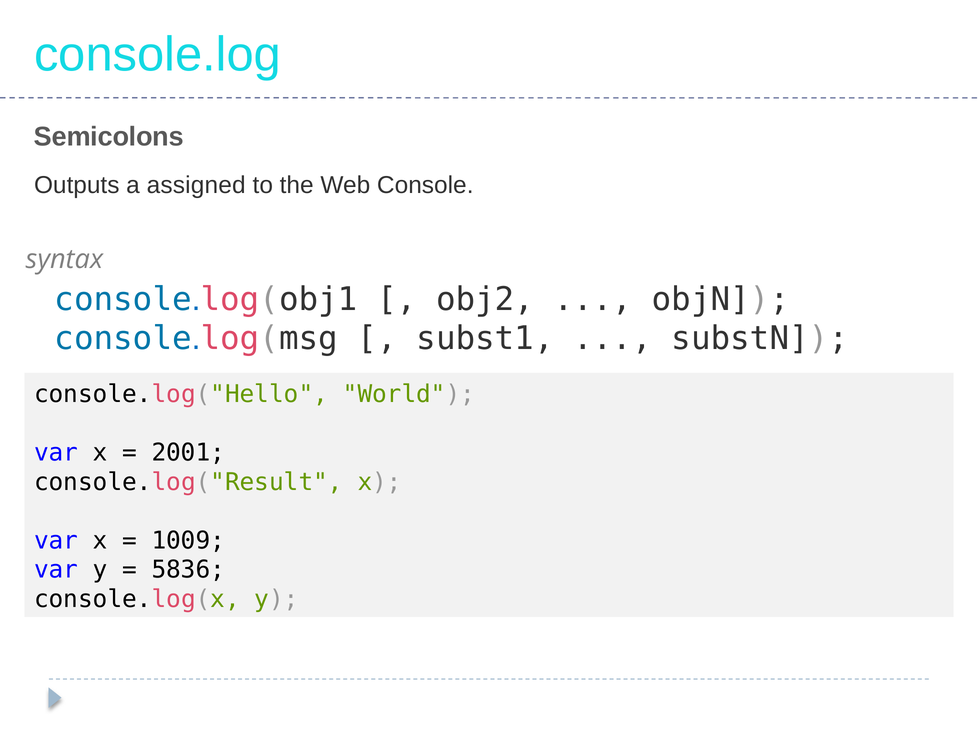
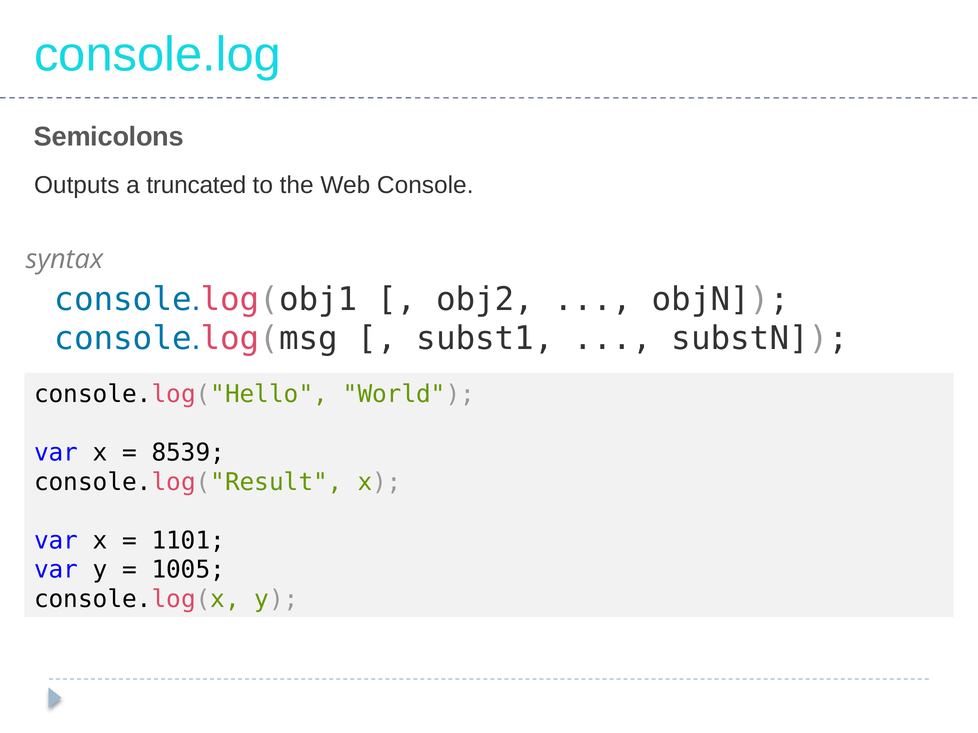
assigned: assigned -> truncated
2001: 2001 -> 8539
1009: 1009 -> 1101
5836: 5836 -> 1005
